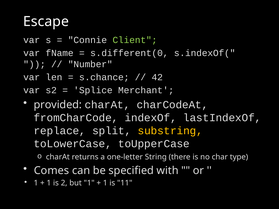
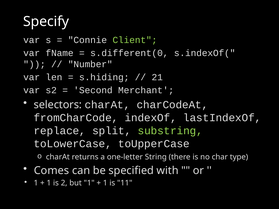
Escape: Escape -> Specify
s.chance: s.chance -> s.hiding
42: 42 -> 21
Splice: Splice -> Second
provided: provided -> selectors
substring colour: yellow -> light green
